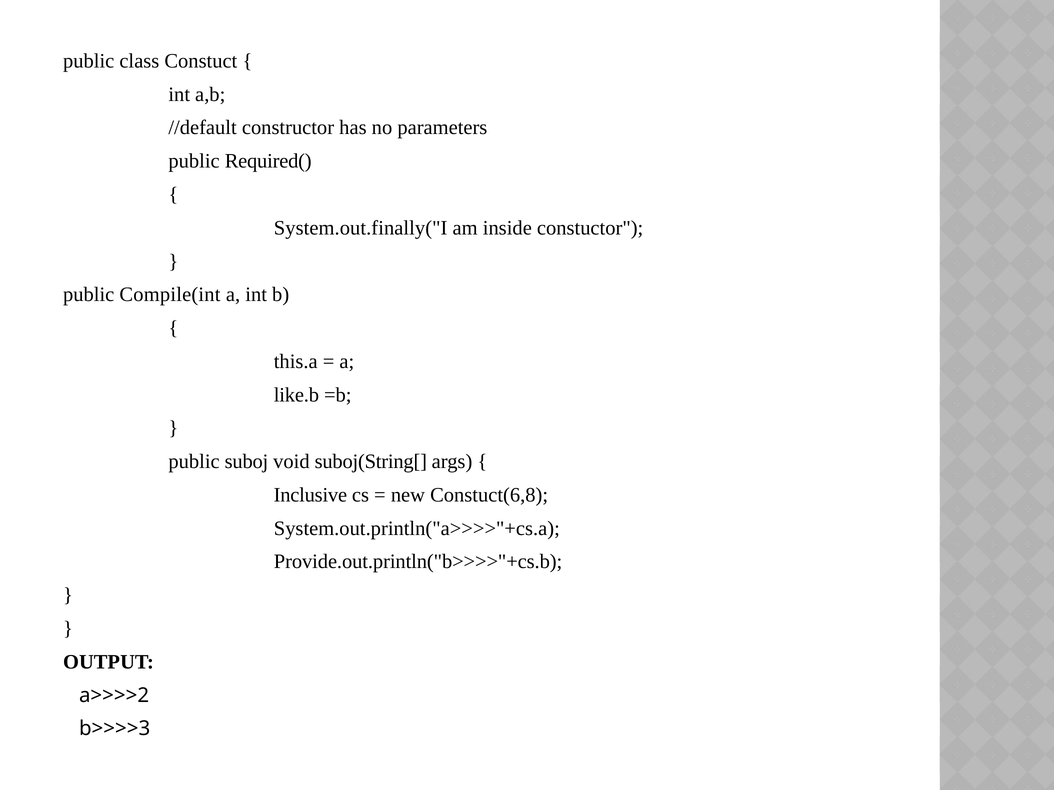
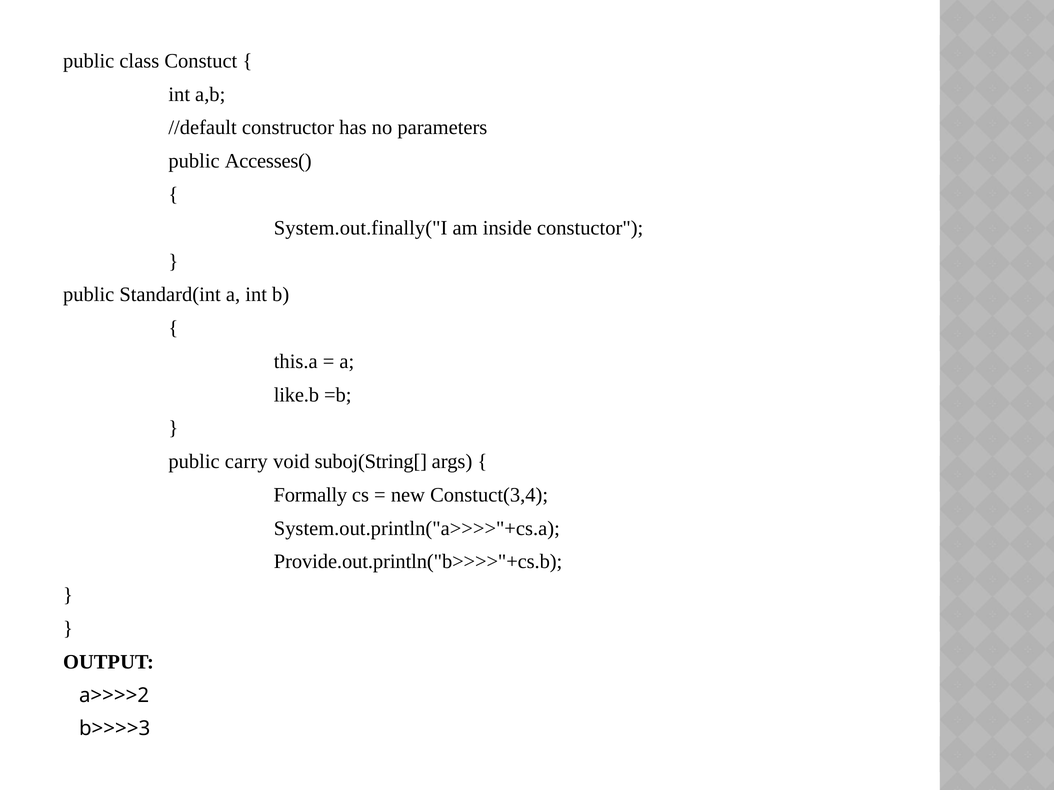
Required(: Required( -> Accesses(
Compile(int: Compile(int -> Standard(int
suboj: suboj -> carry
Inclusive: Inclusive -> Formally
Constuct(6,8: Constuct(6,8 -> Constuct(3,4
